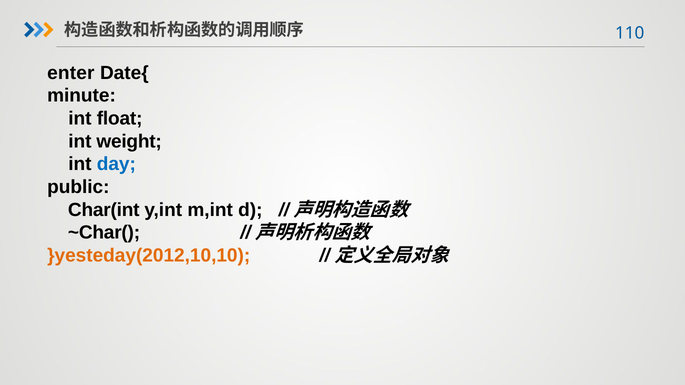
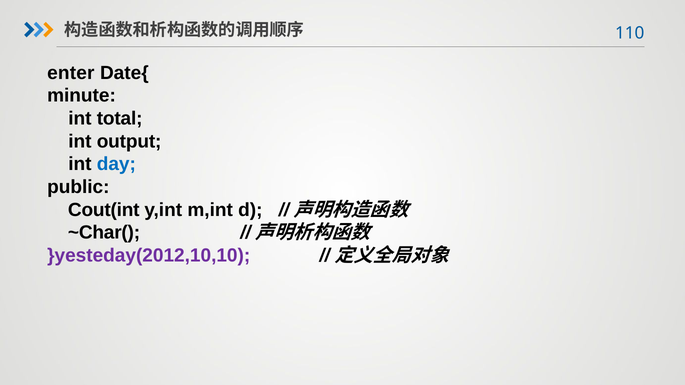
float: float -> total
weight: weight -> output
Char(int: Char(int -> Cout(int
}yesteday(2012,10,10 colour: orange -> purple
